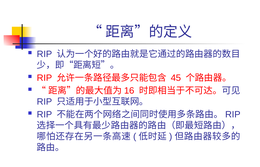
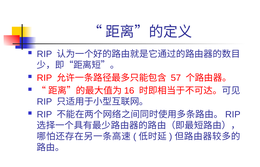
45: 45 -> 57
